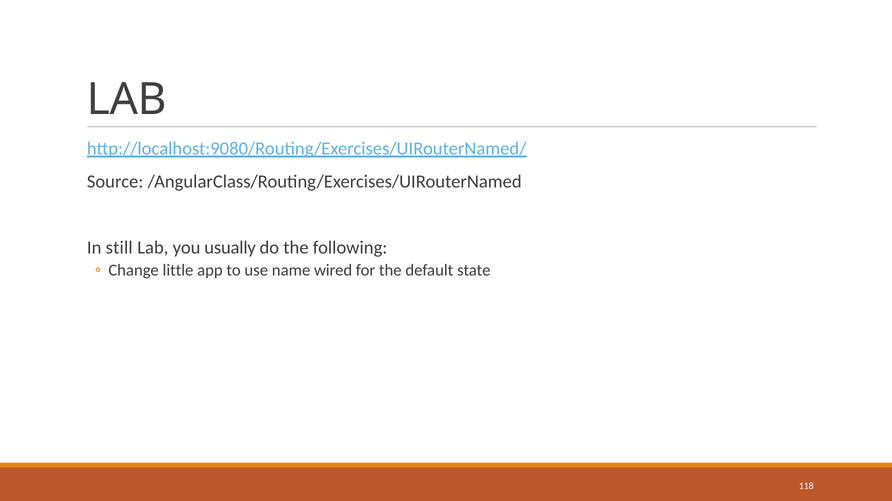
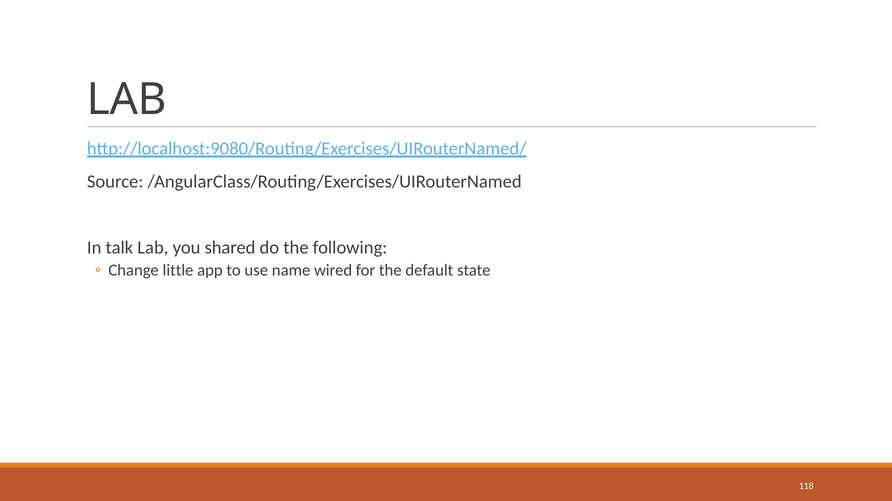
still: still -> talk
usually: usually -> shared
